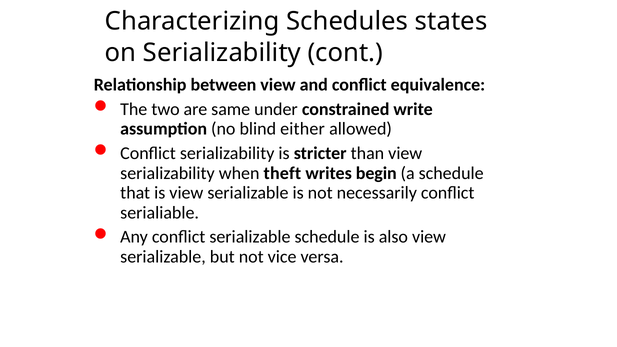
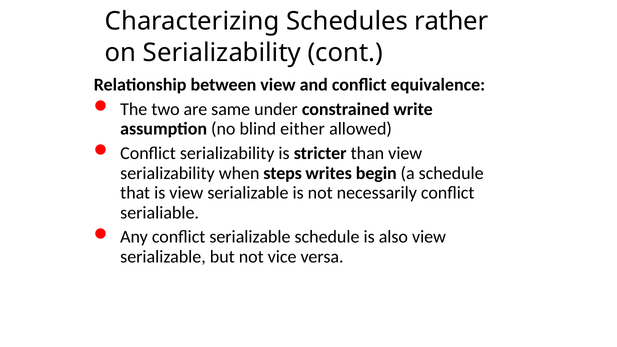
states: states -> rather
theft: theft -> steps
